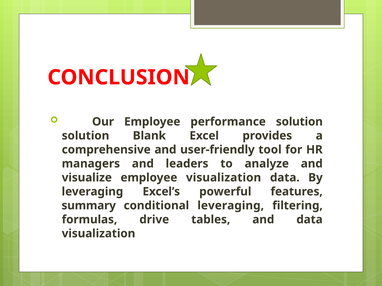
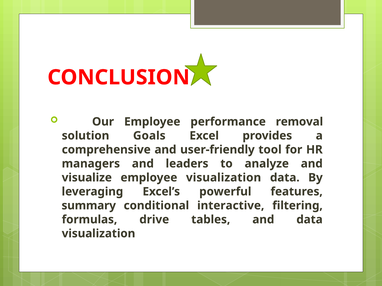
performance solution: solution -> removal
Blank: Blank -> Goals
conditional leveraging: leveraging -> interactive
